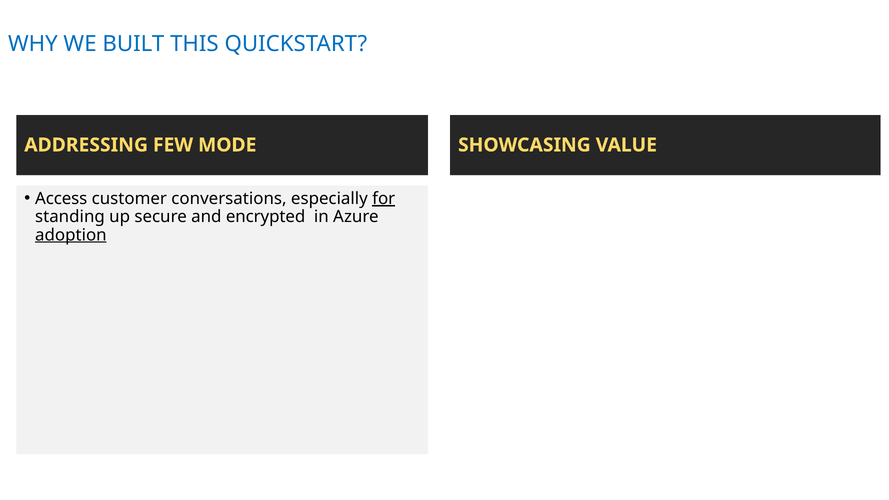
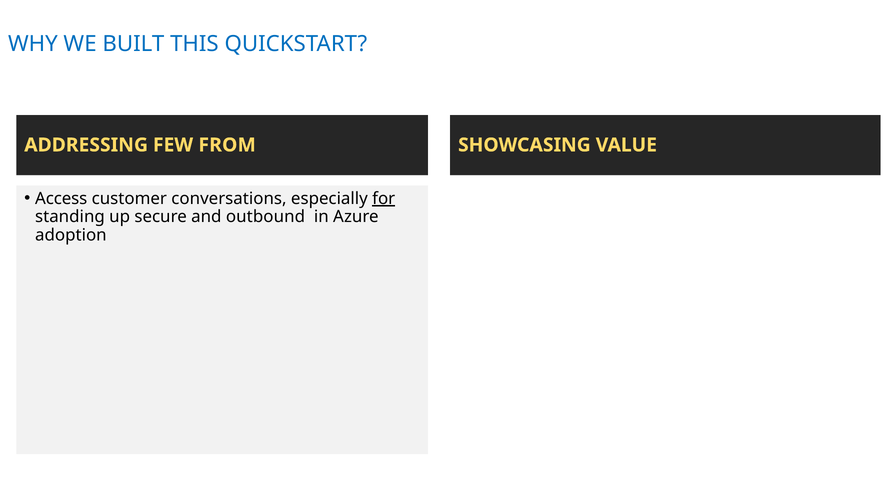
MODE: MODE -> FROM
encrypted: encrypted -> outbound
adoption underline: present -> none
